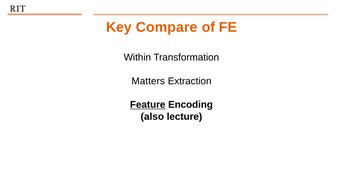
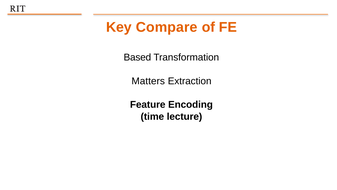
Within: Within -> Based
Feature underline: present -> none
also: also -> time
